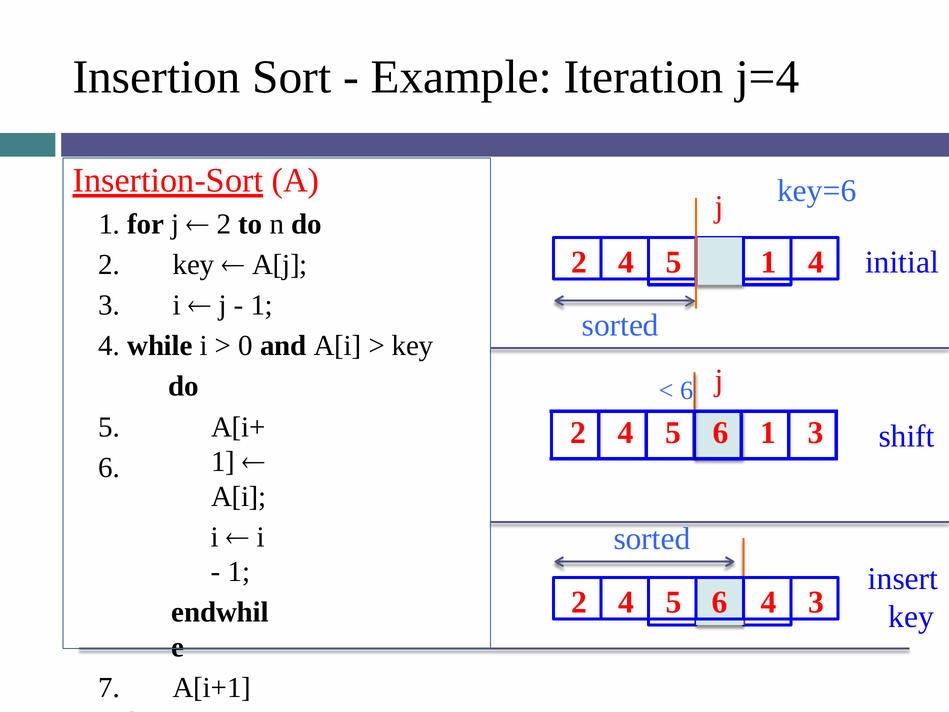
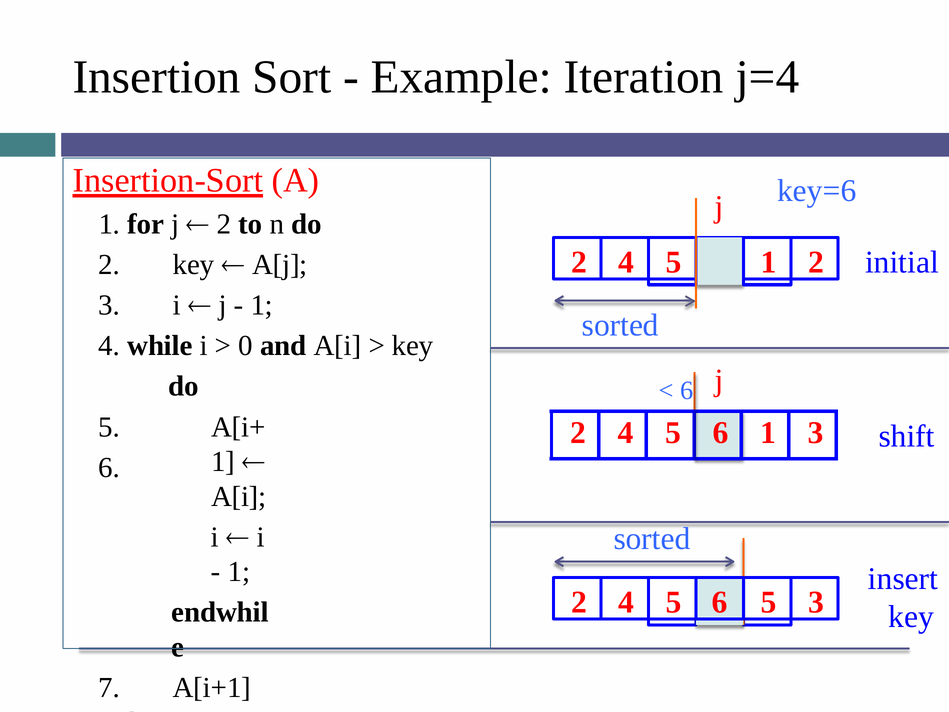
4 at (816, 262): 4 -> 2
5 4: 4 -> 5
